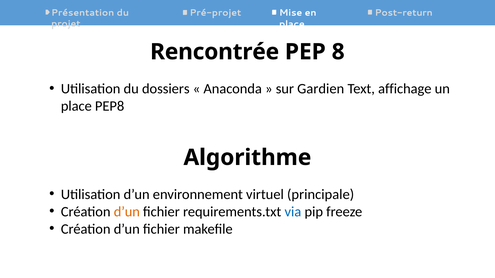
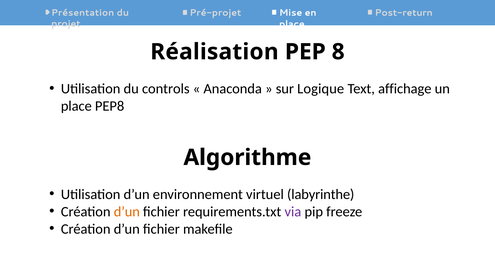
Rencontrée: Rencontrée -> Réalisation
dossiers: dossiers -> controls
Gardien: Gardien -> Logique
principale: principale -> labyrinthe
via colour: blue -> purple
